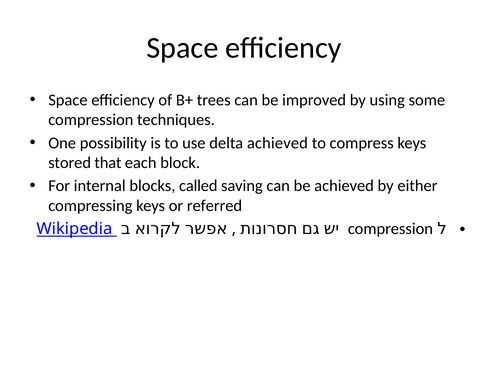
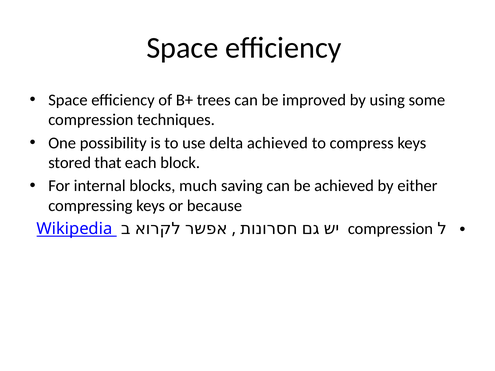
called: called -> much
referred: referred -> because
